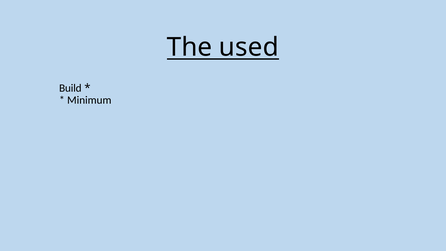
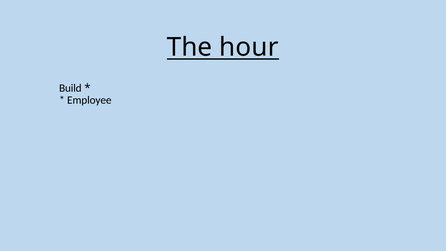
used: used -> hour
Minimum: Minimum -> Employee
